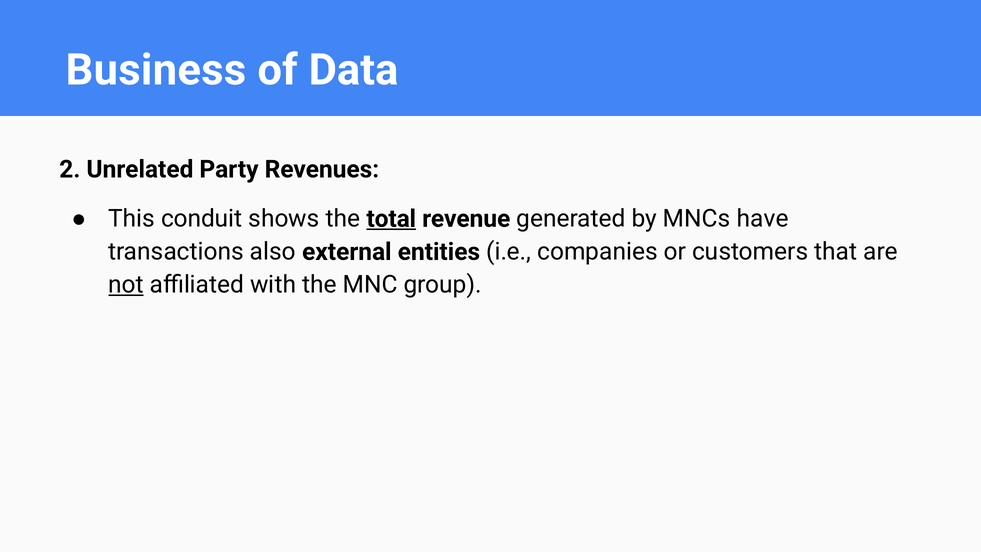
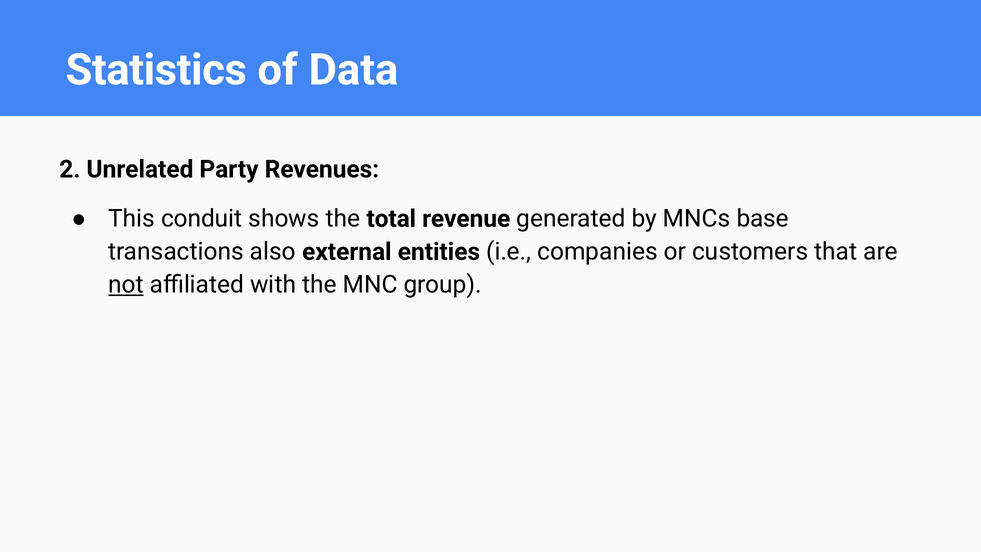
Business: Business -> Statistics
total underline: present -> none
have: have -> base
